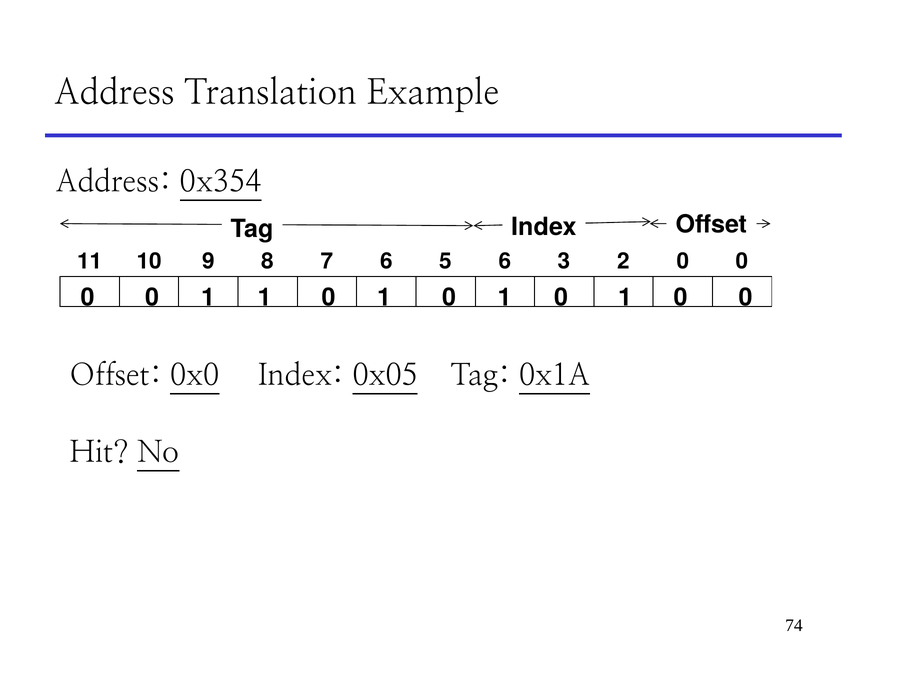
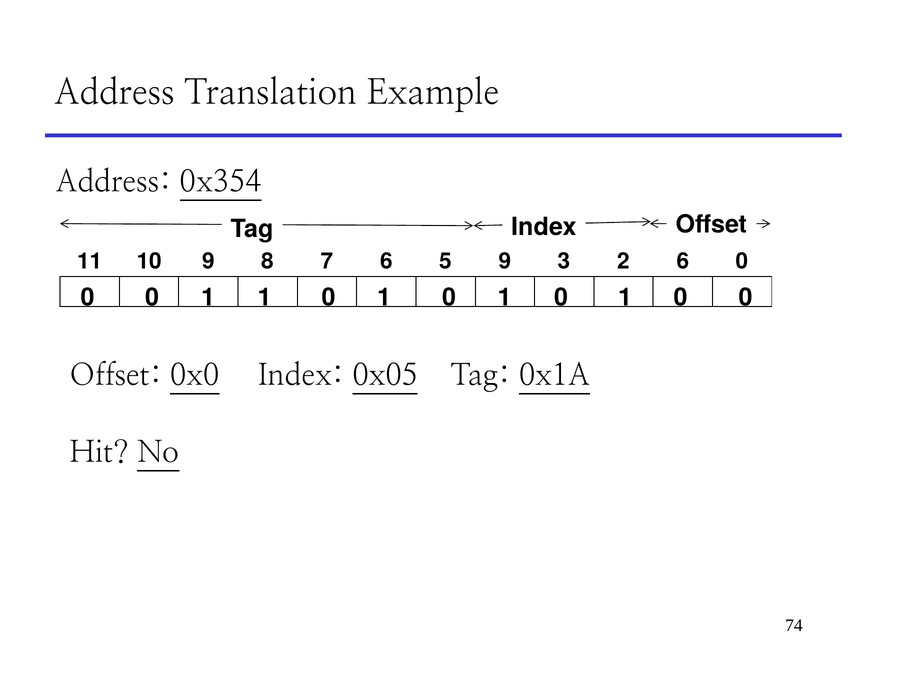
5 6: 6 -> 9
2 0: 0 -> 6
